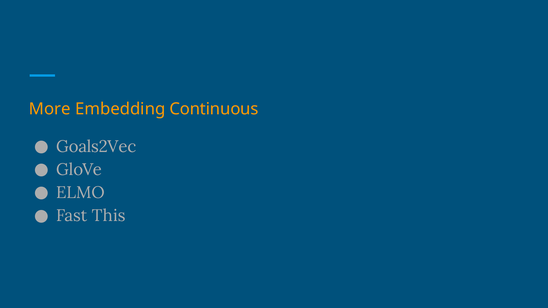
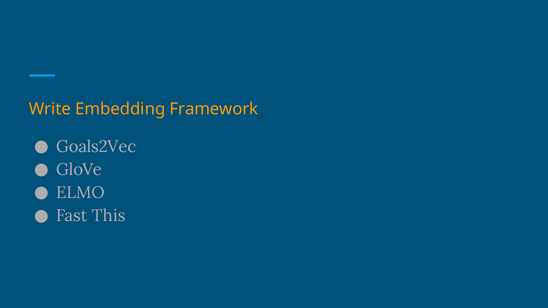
More: More -> Write
Continuous: Continuous -> Framework
